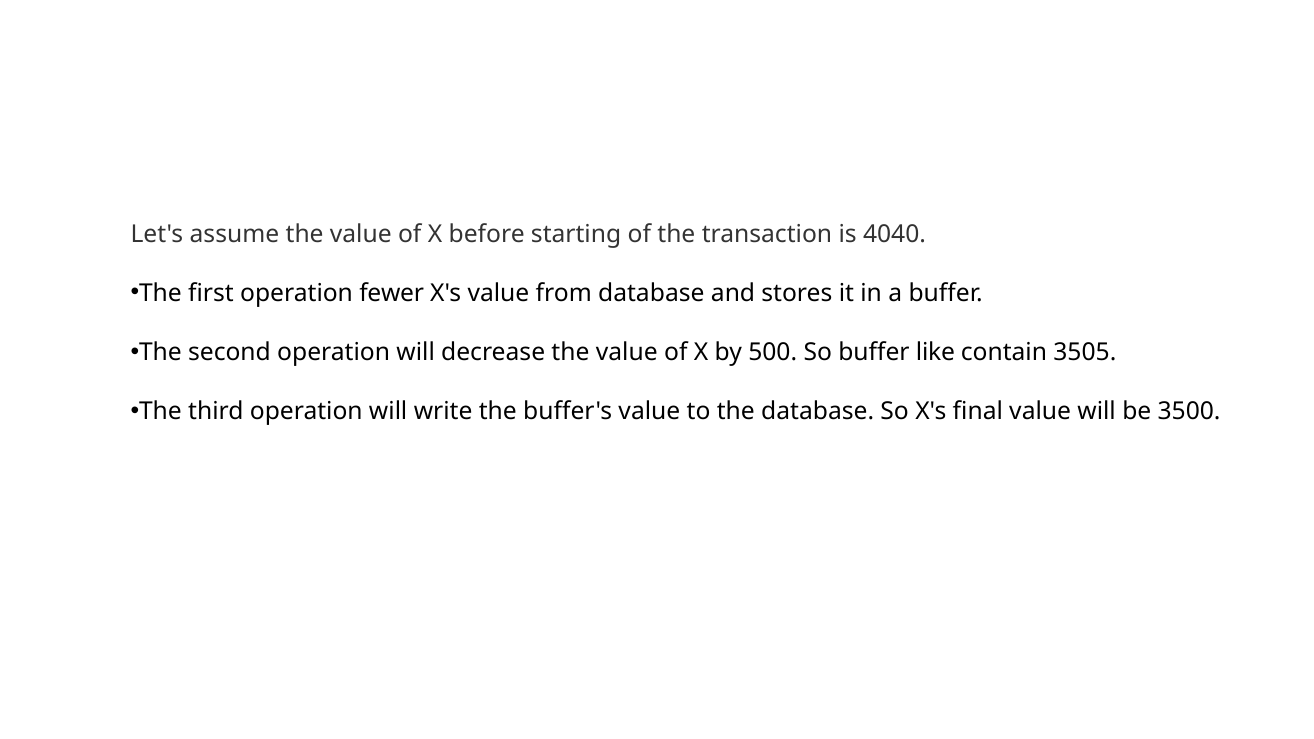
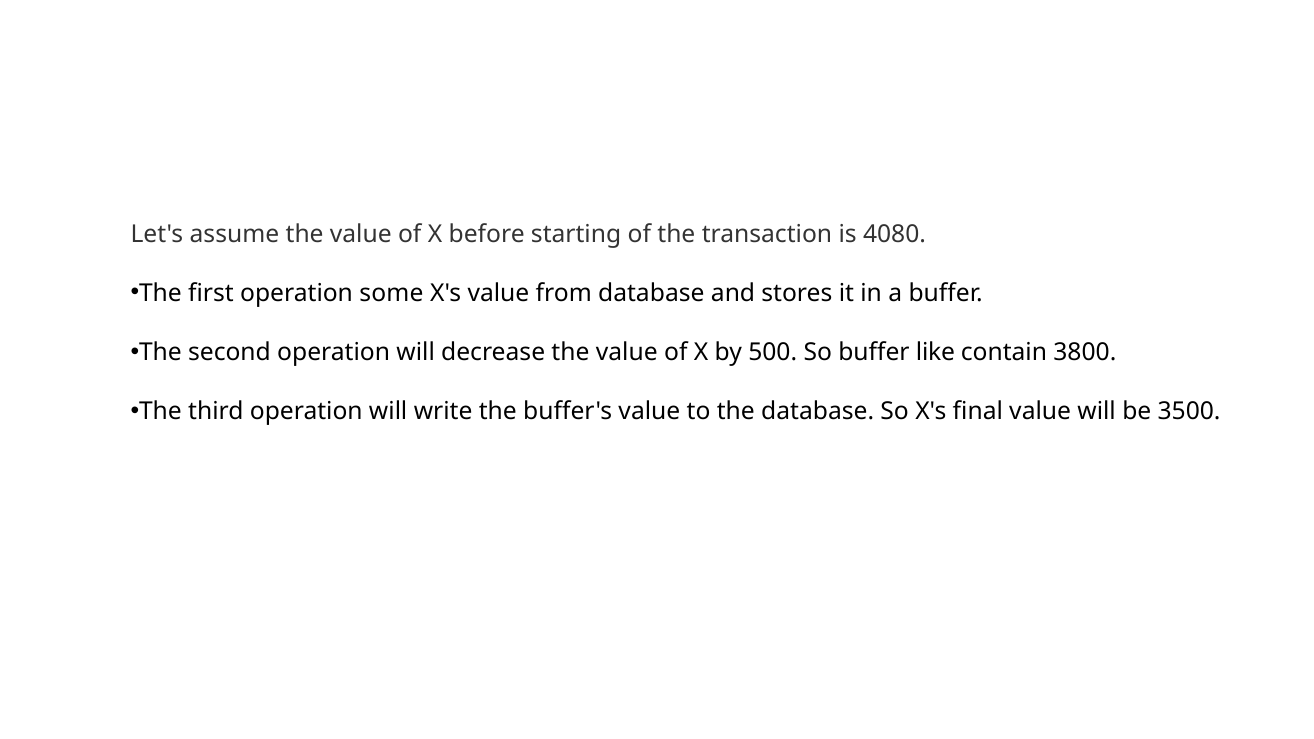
4040: 4040 -> 4080
fewer: fewer -> some
3505: 3505 -> 3800
